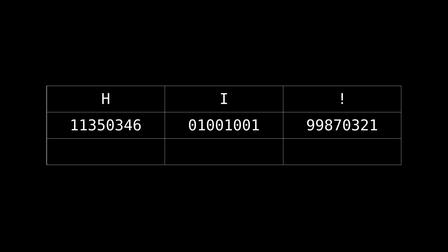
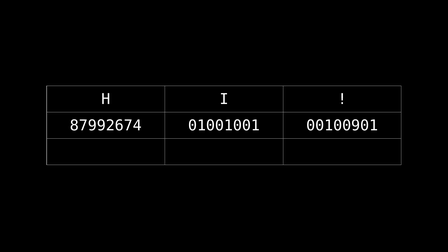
11350346: 11350346 -> 87992674
99870321: 99870321 -> 00100901
